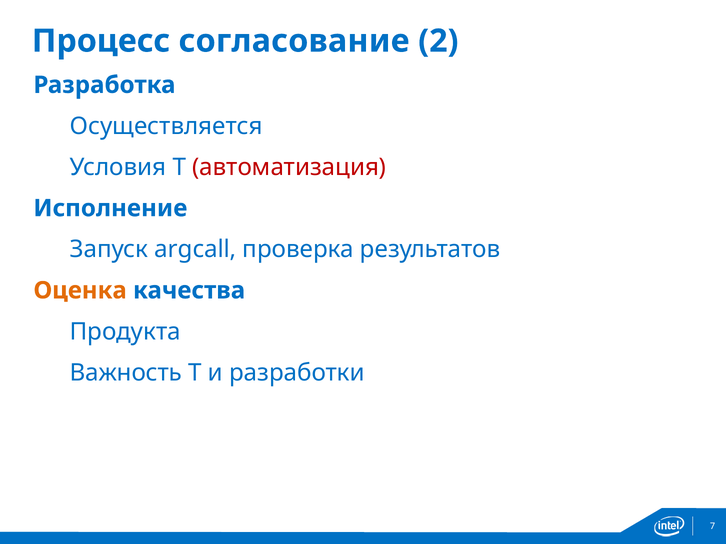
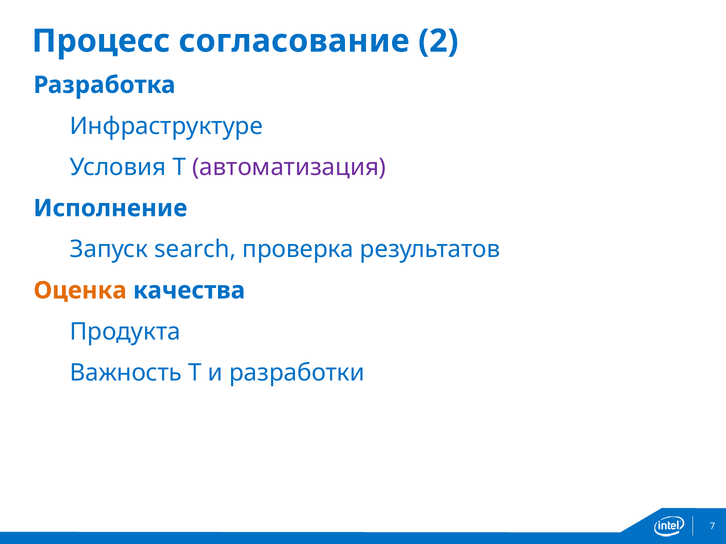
Осуществляется: Осуществляется -> Инфраструктуре
автоматизация colour: red -> purple
argcall: argcall -> search
